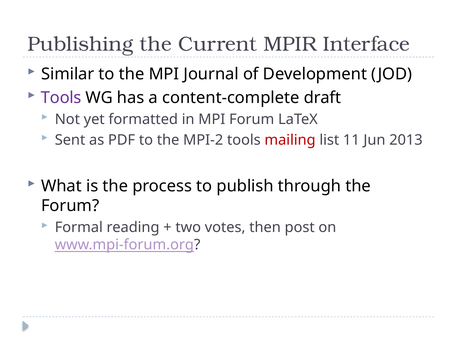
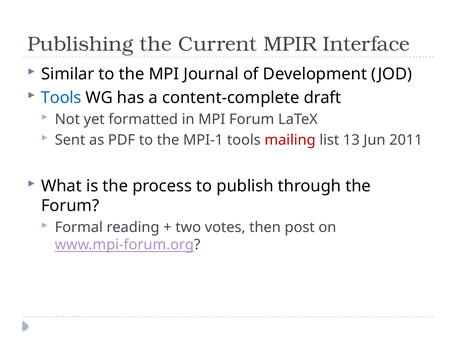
Tools at (61, 98) colour: purple -> blue
MPI-2: MPI-2 -> MPI-1
11: 11 -> 13
2013: 2013 -> 2011
